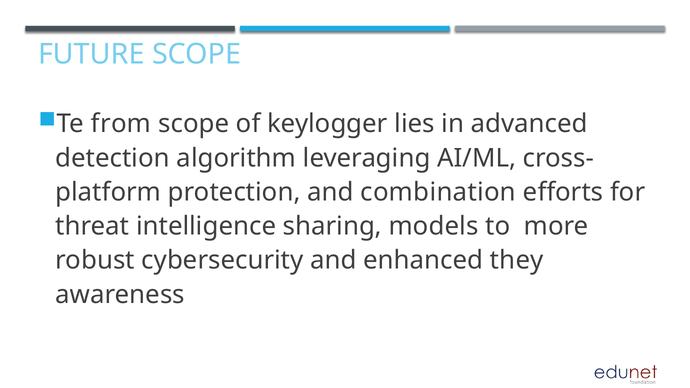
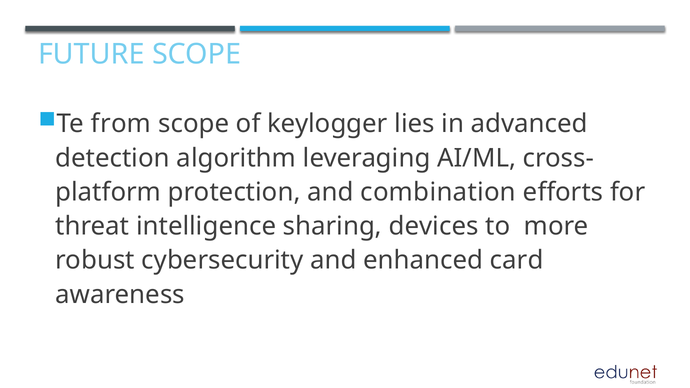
models: models -> devices
they: they -> card
